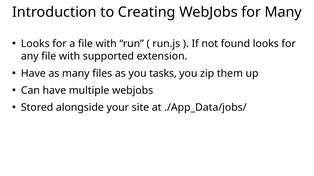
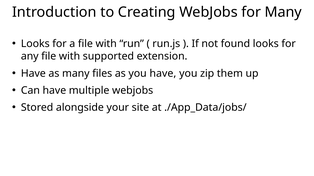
you tasks: tasks -> have
